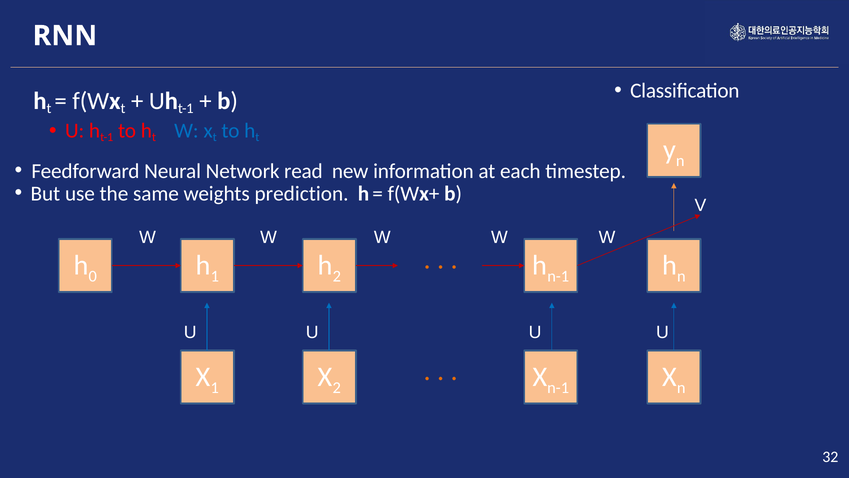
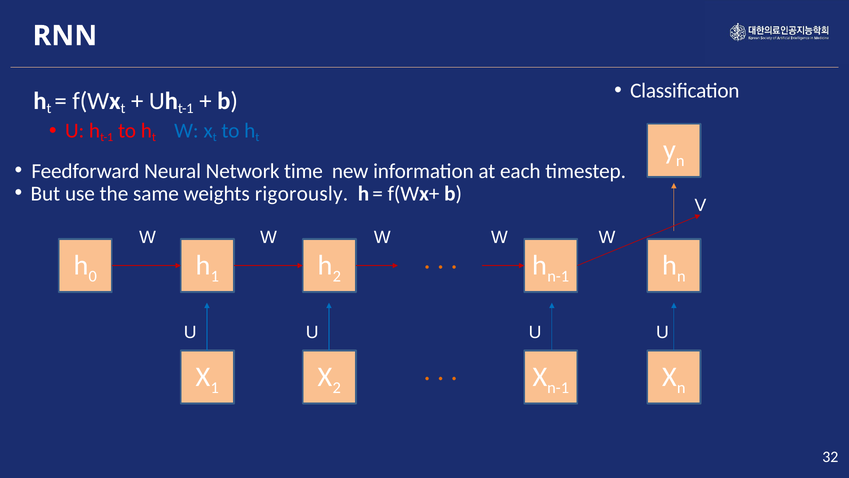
read: read -> time
prediction: prediction -> rigorously
